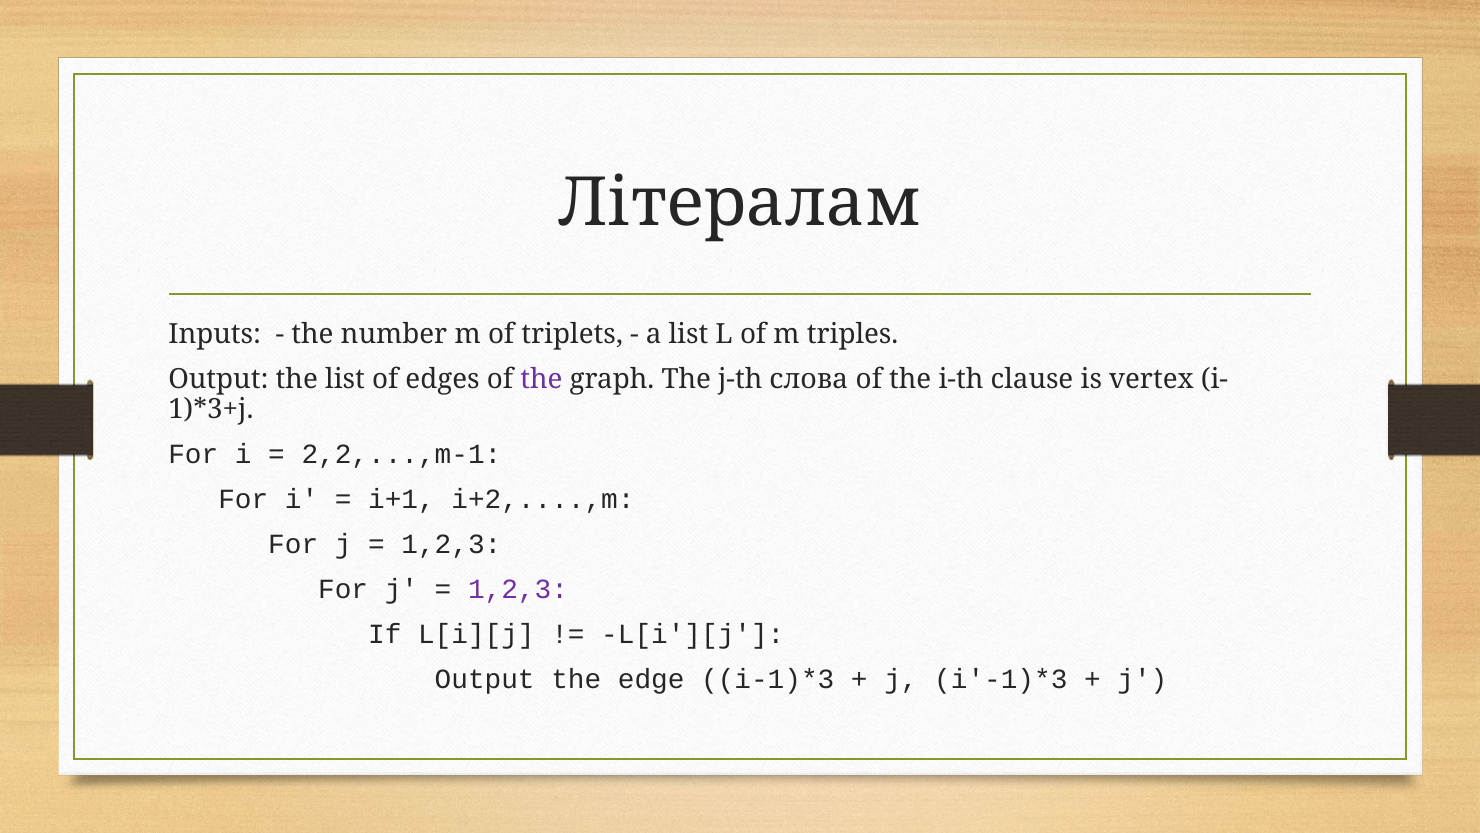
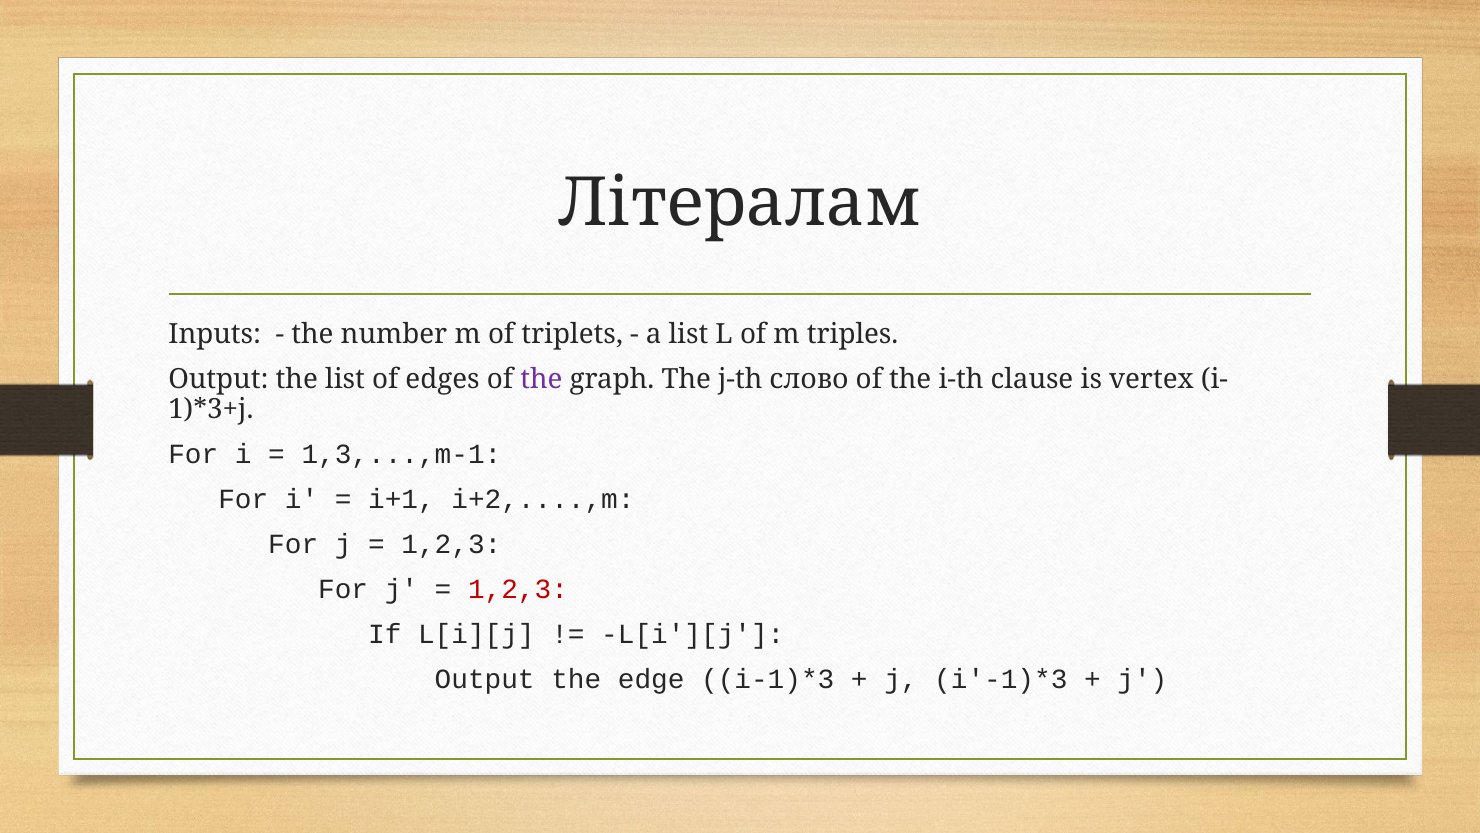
слова: слова -> слово
2,2,...,m-1: 2,2,...,m-1 -> 1,3,...,m-1
1,2,3 at (518, 589) colour: purple -> red
